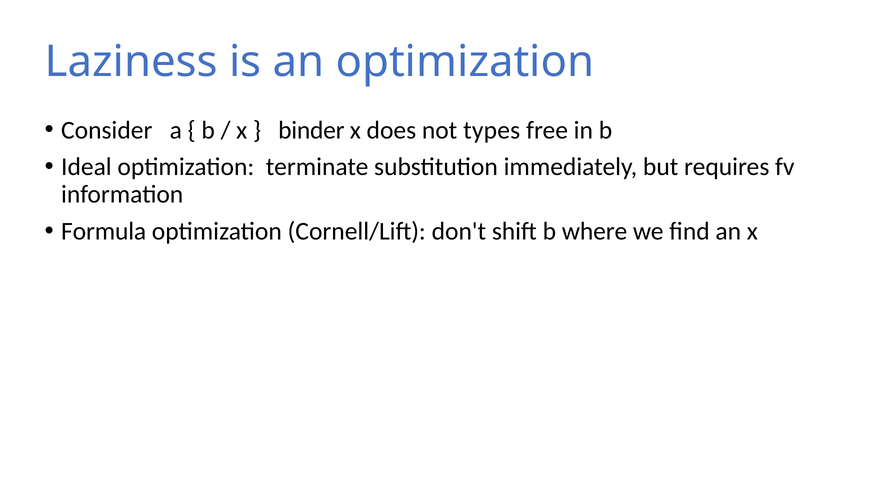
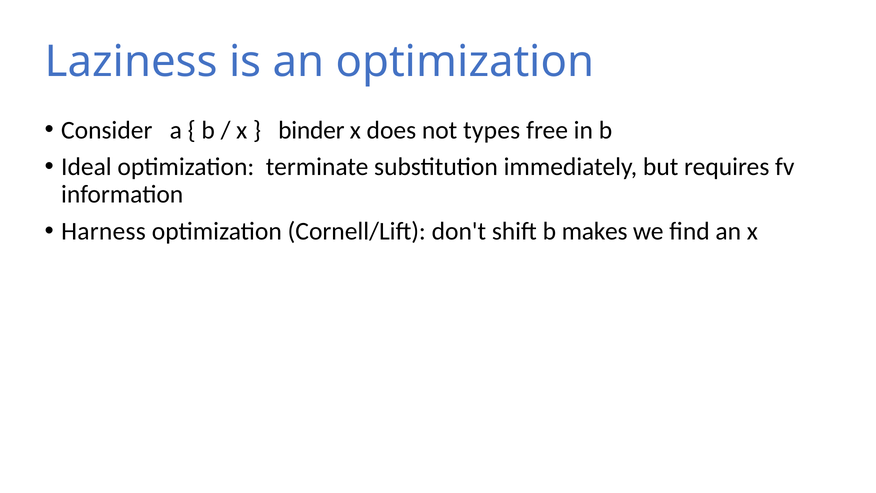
Formula: Formula -> Harness
where: where -> makes
